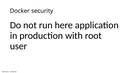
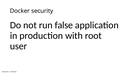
here: here -> false
